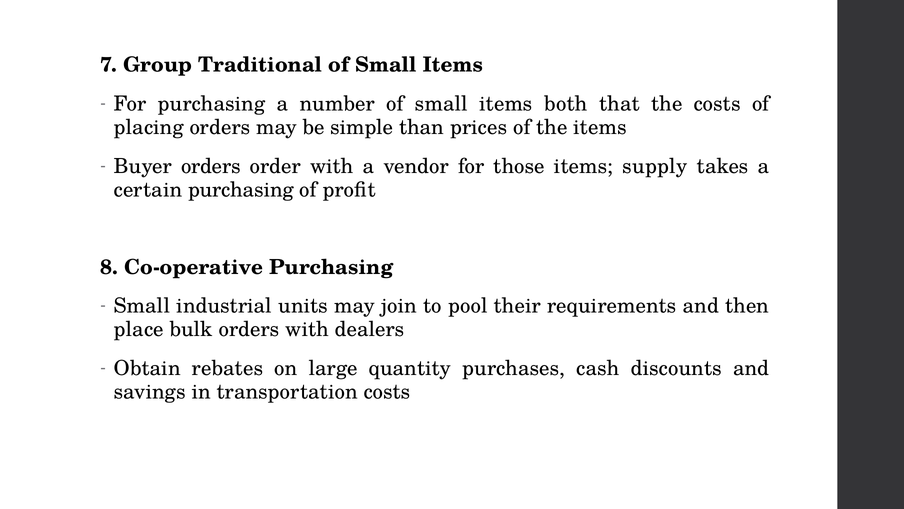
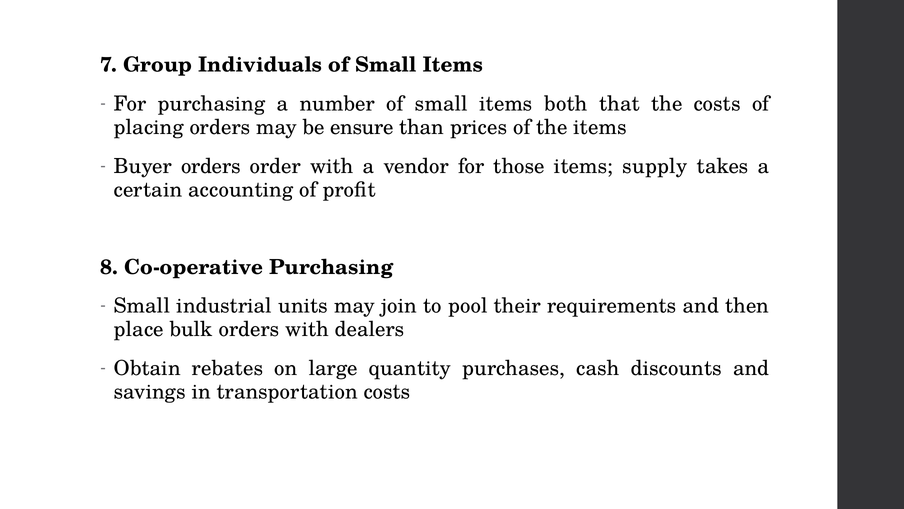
Traditional: Traditional -> Individuals
simple: simple -> ensure
certain purchasing: purchasing -> accounting
